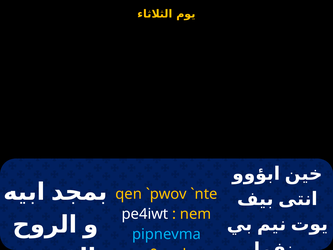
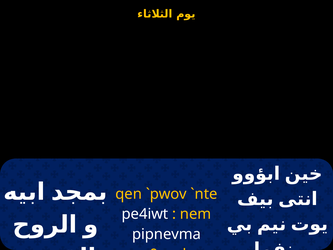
pipnevma colour: light blue -> white
